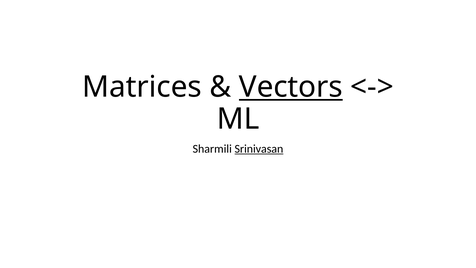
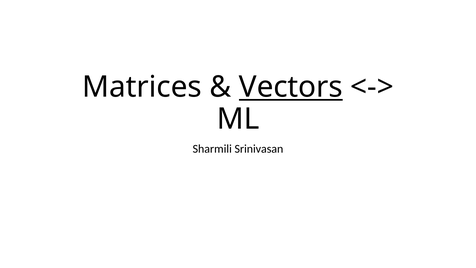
Srinivasan underline: present -> none
